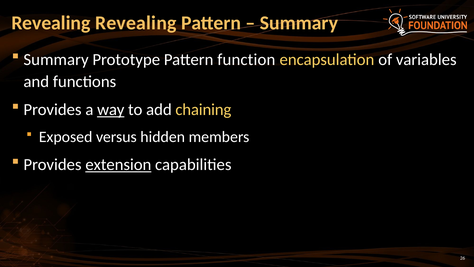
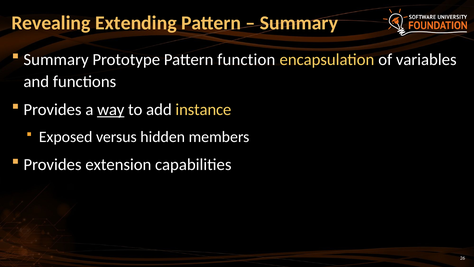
Revealing Revealing: Revealing -> Extending
chaining: chaining -> instance
extension underline: present -> none
